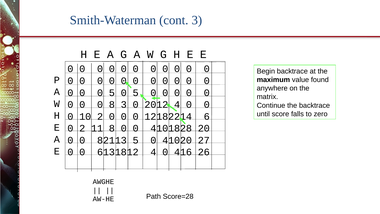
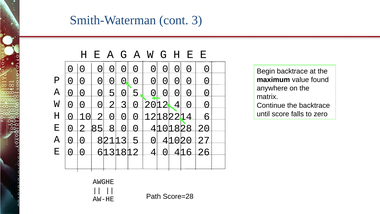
0 0 8: 8 -> 2
11: 11 -> 85
